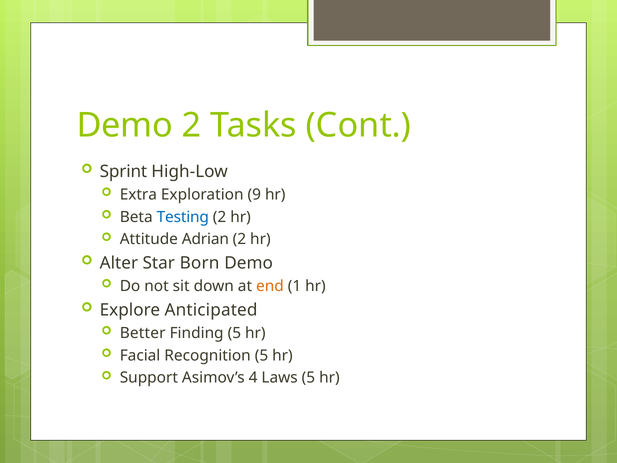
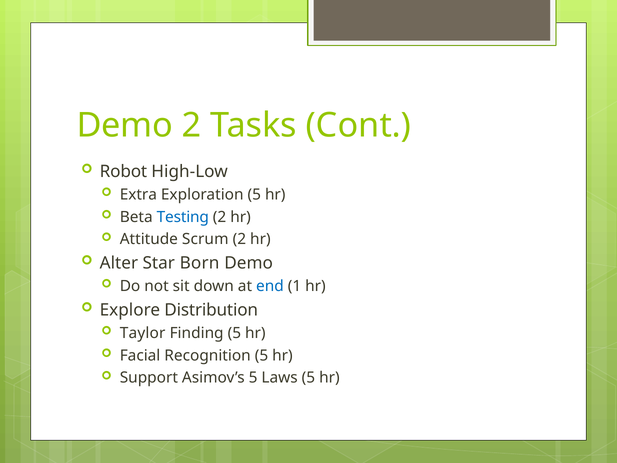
Sprint: Sprint -> Robot
Exploration 9: 9 -> 5
Adrian: Adrian -> Scrum
end colour: orange -> blue
Anticipated: Anticipated -> Distribution
Better: Better -> Taylor
Asimov’s 4: 4 -> 5
